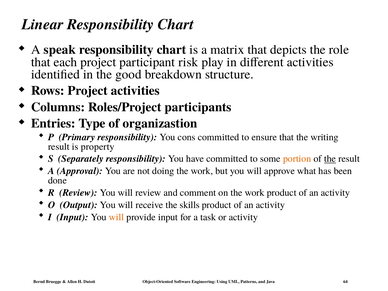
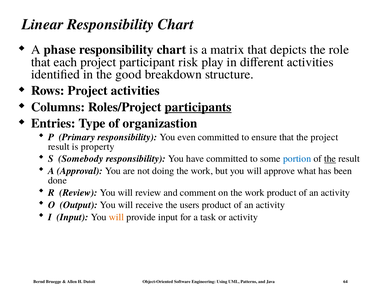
speak: speak -> phase
participants underline: none -> present
cons: cons -> even
the writing: writing -> project
Separately: Separately -> Somebody
portion colour: orange -> blue
skills: skills -> users
